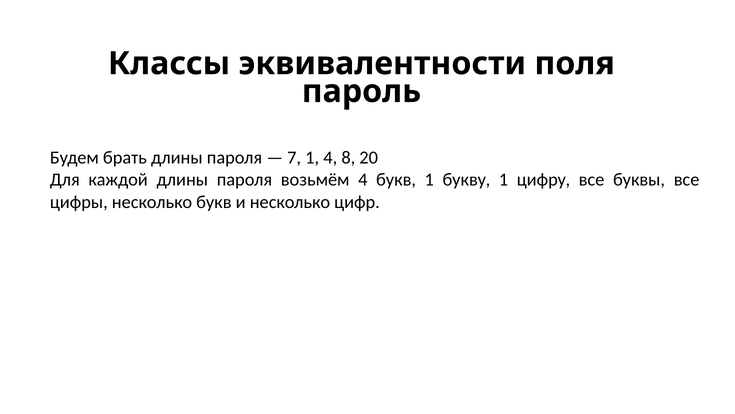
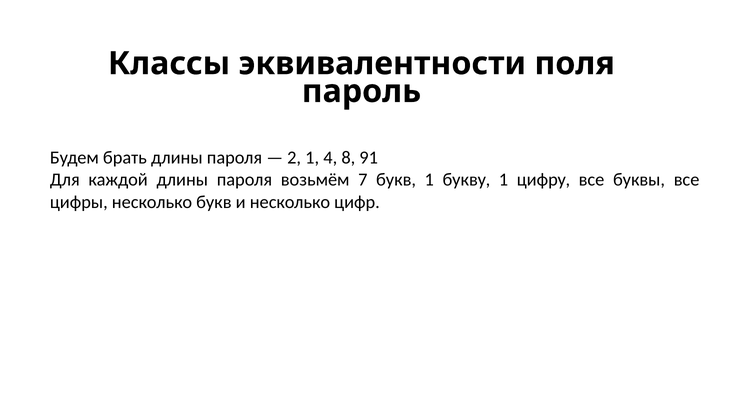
7: 7 -> 2
20: 20 -> 91
возьмём 4: 4 -> 7
